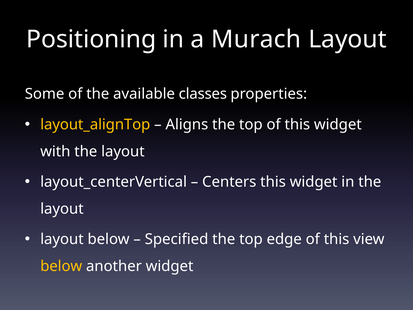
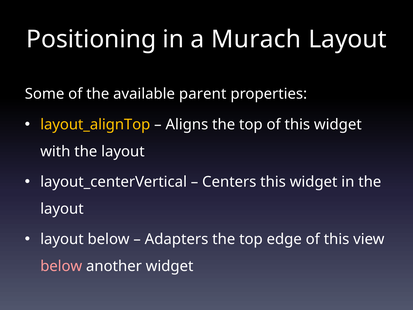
classes: classes -> parent
Specified: Specified -> Adapters
below at (61, 266) colour: yellow -> pink
